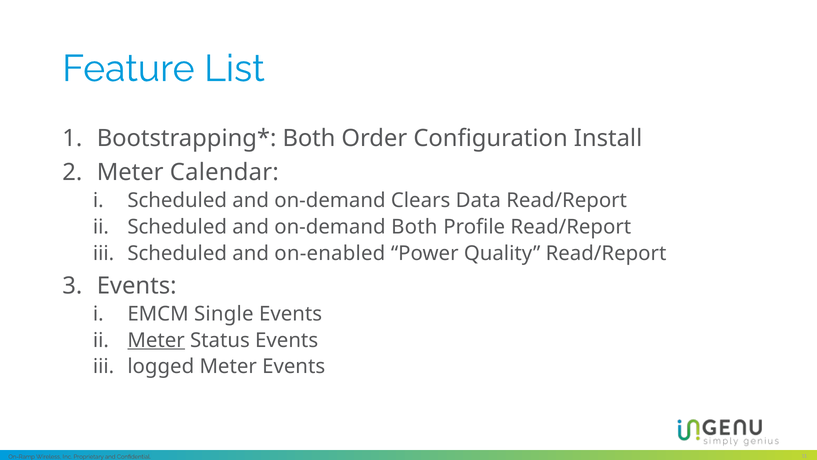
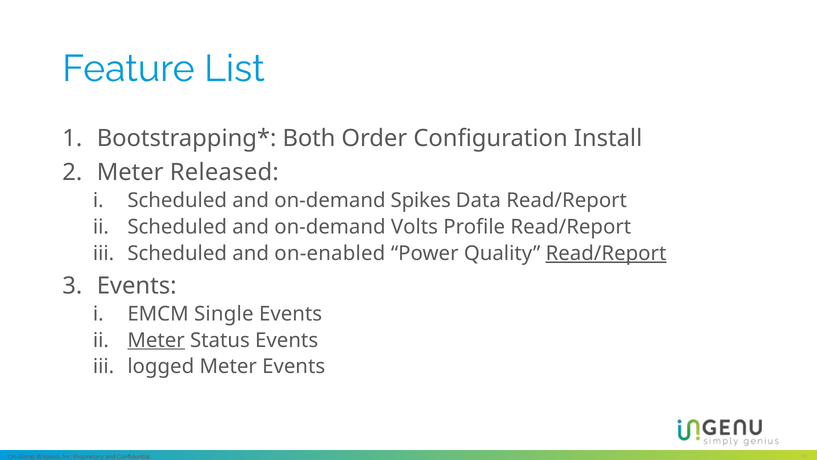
Calendar: Calendar -> Released
Clears: Clears -> Spikes
on-demand Both: Both -> Volts
Read/Report at (606, 253) underline: none -> present
